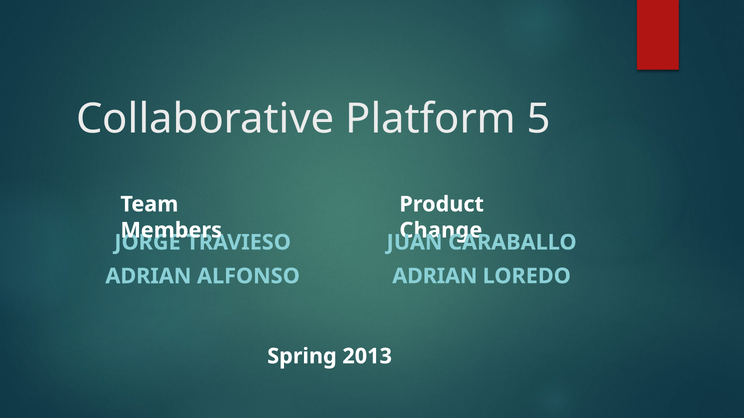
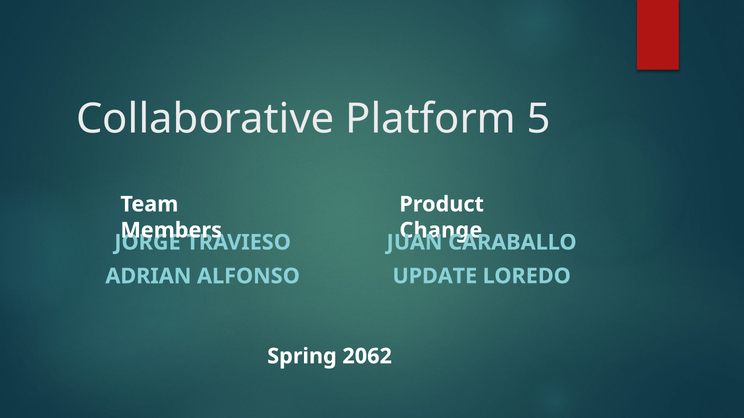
ADRIAN at (435, 276): ADRIAN -> UPDATE
2013: 2013 -> 2062
